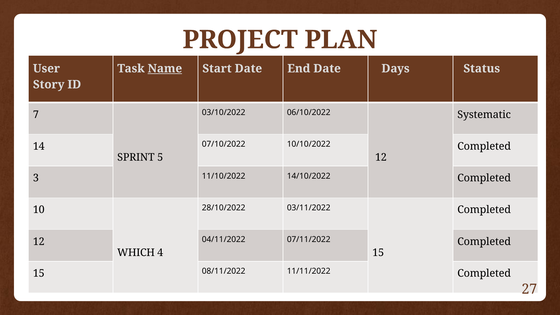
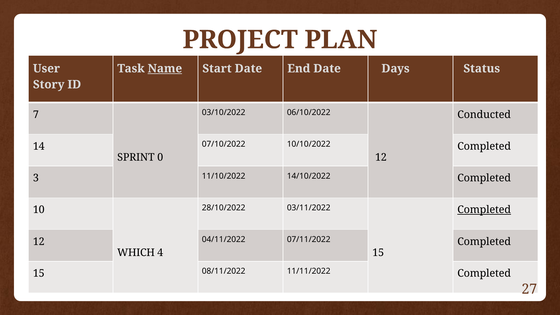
Systematic: Systematic -> Conducted
5: 5 -> 0
Completed at (484, 210) underline: none -> present
